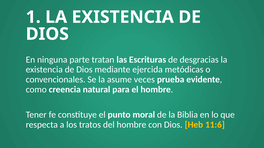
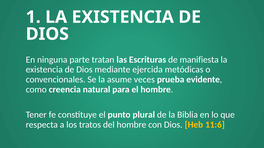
desgracias: desgracias -> manifiesta
moral: moral -> plural
